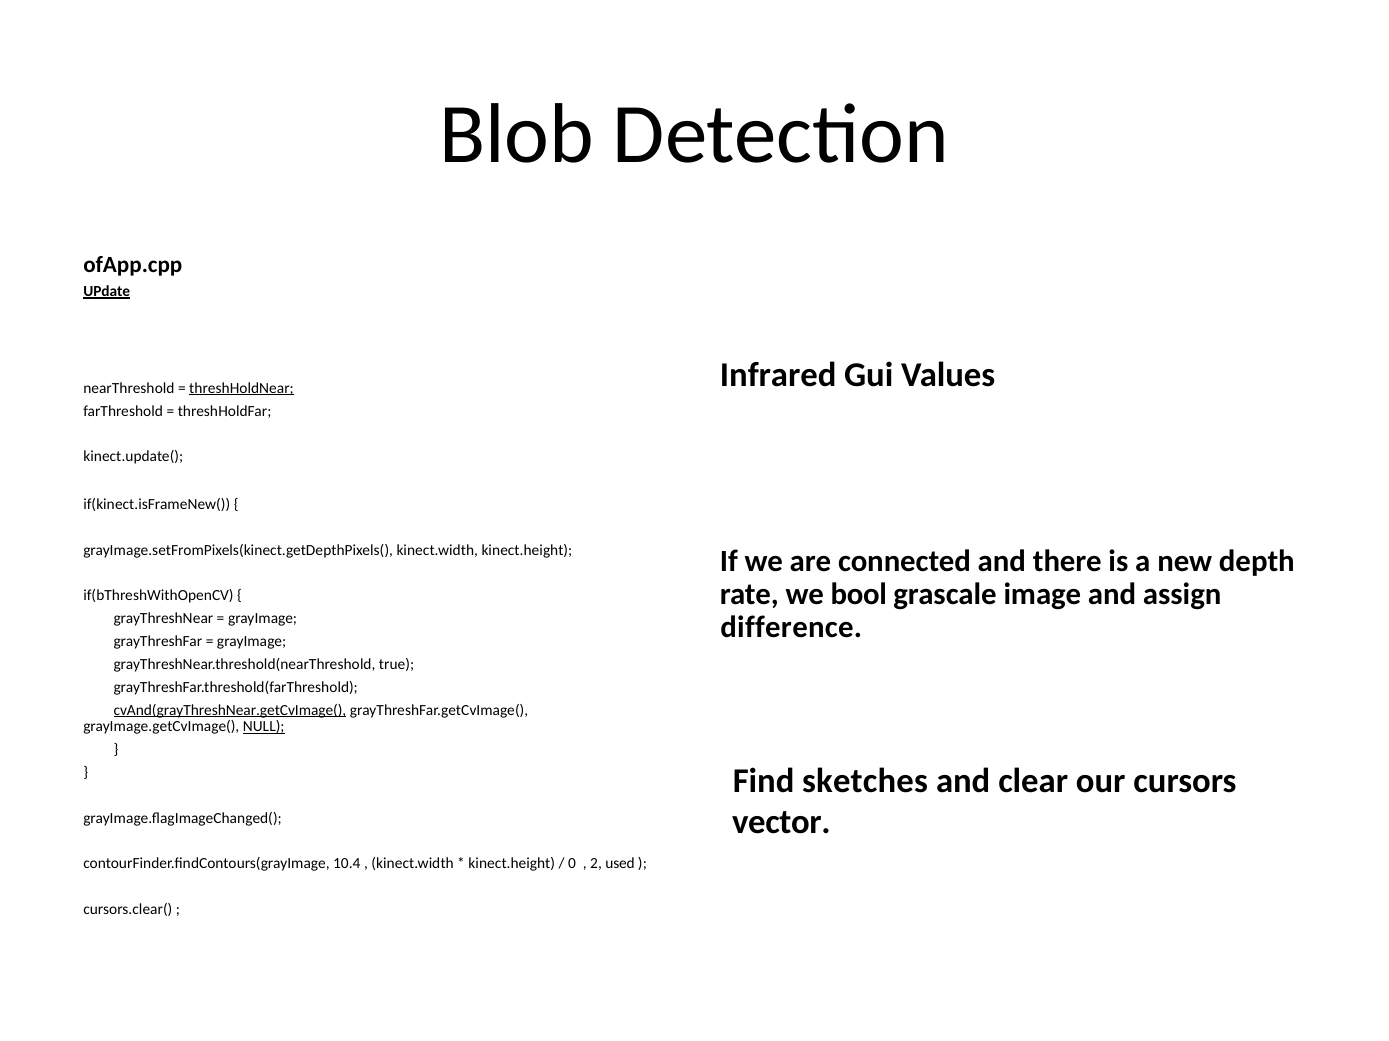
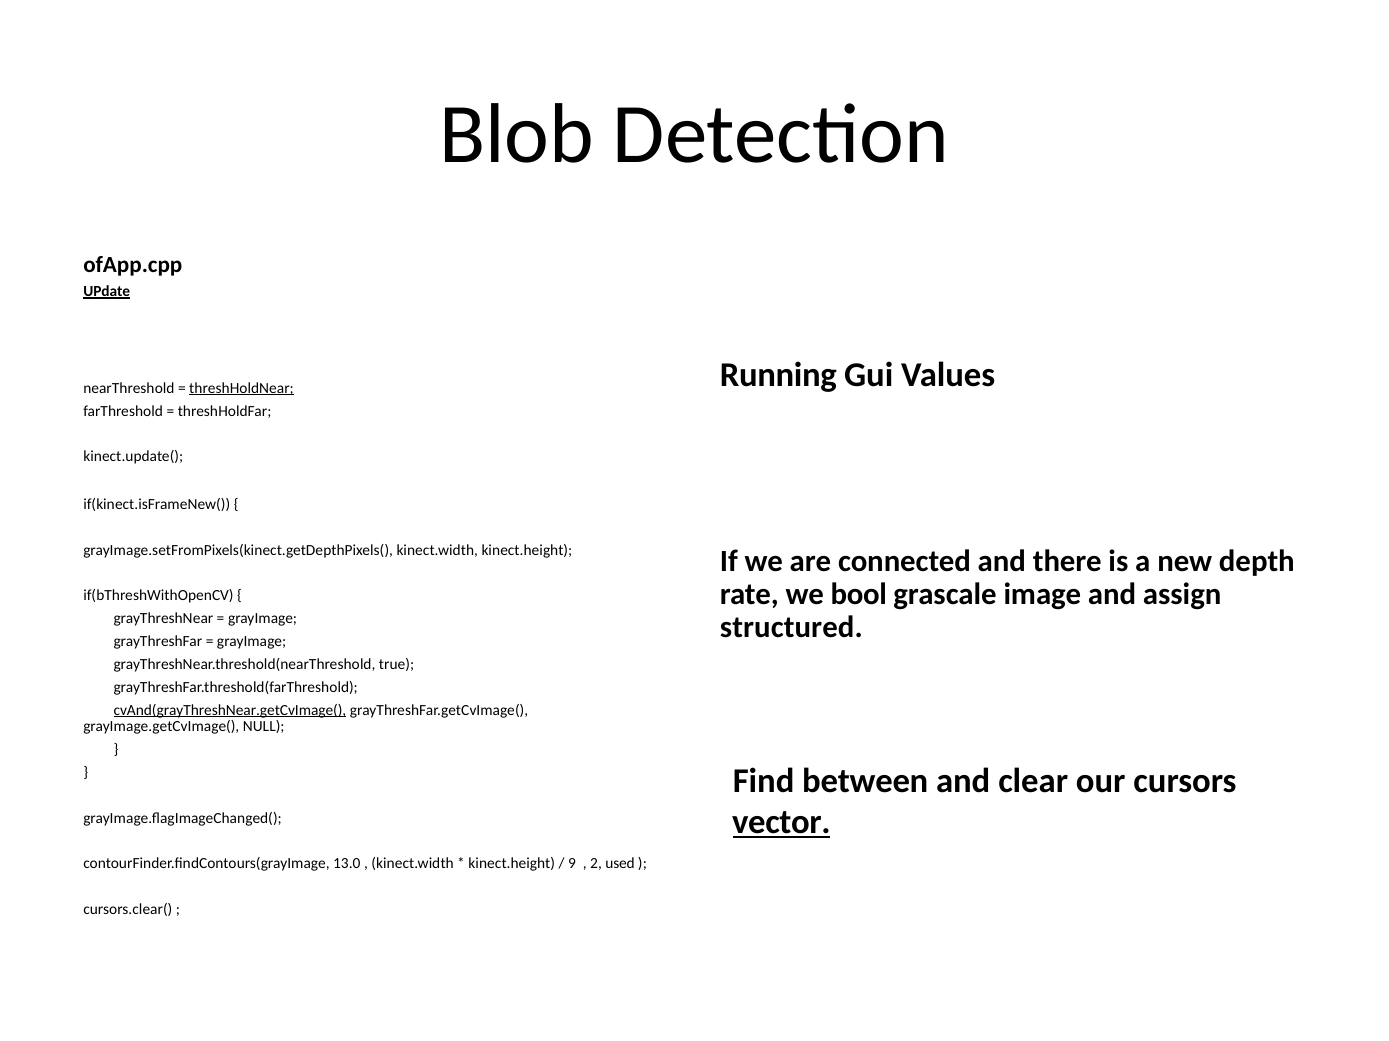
Infrared: Infrared -> Running
difference: difference -> structured
NULL underline: present -> none
sketches: sketches -> between
vector underline: none -> present
10.4: 10.4 -> 13.0
0: 0 -> 9
